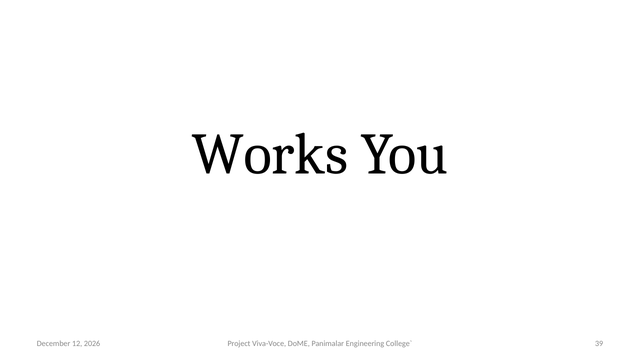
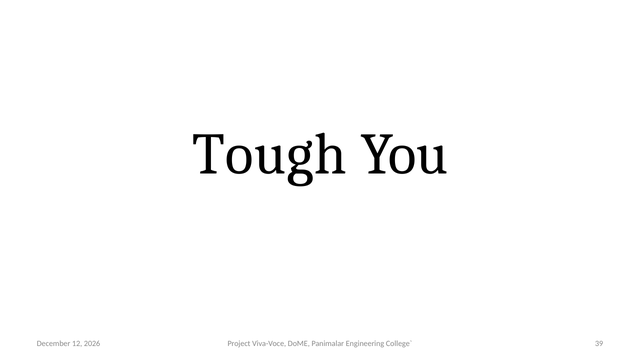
Works: Works -> Tough
